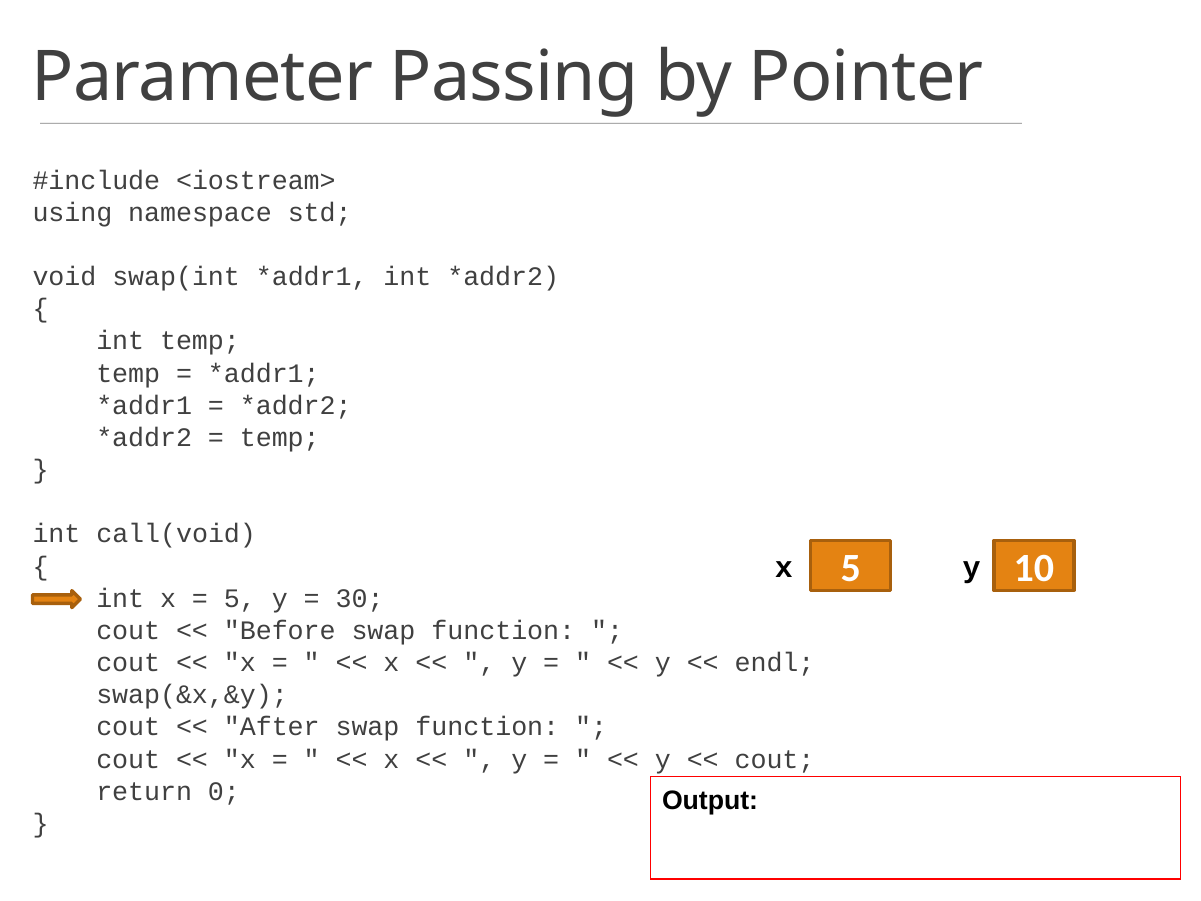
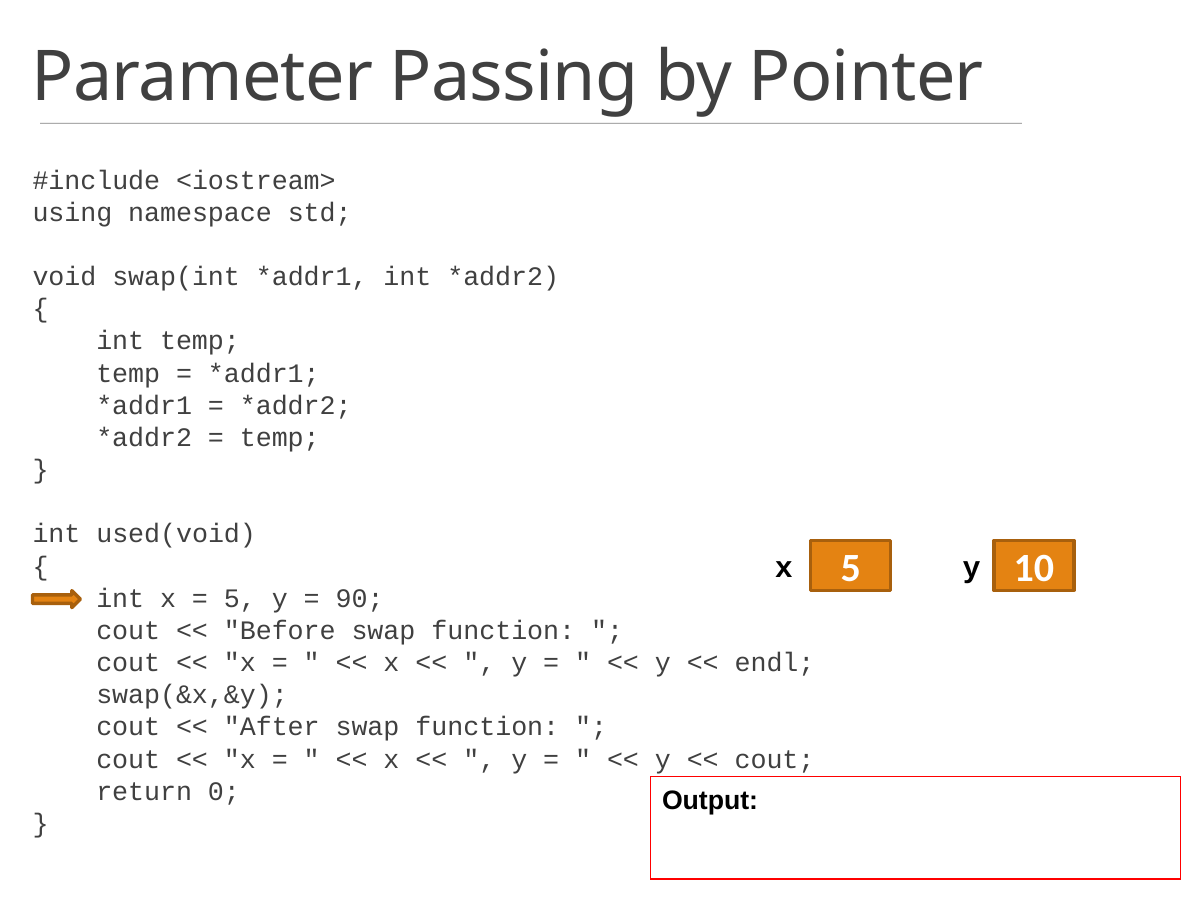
call(void: call(void -> used(void
30: 30 -> 90
